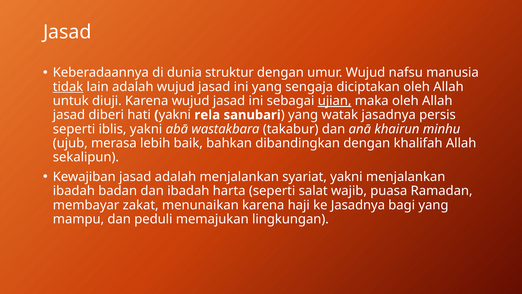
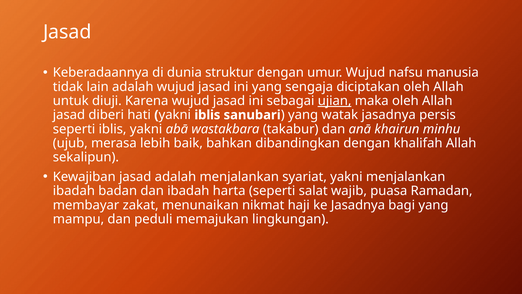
tidak underline: present -> none
yakni rela: rela -> iblis
menunaikan karena: karena -> nikmat
